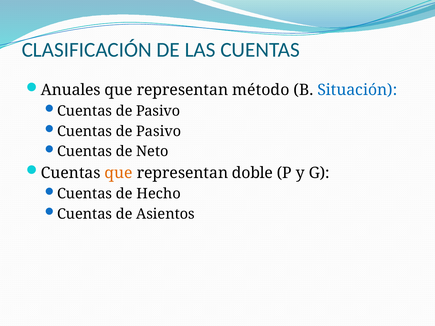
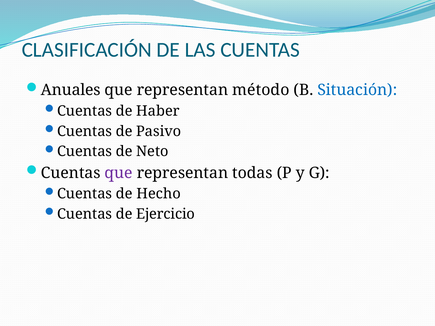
Pasivo at (158, 111): Pasivo -> Haber
que at (119, 173) colour: orange -> purple
doble: doble -> todas
Asientos: Asientos -> Ejercicio
